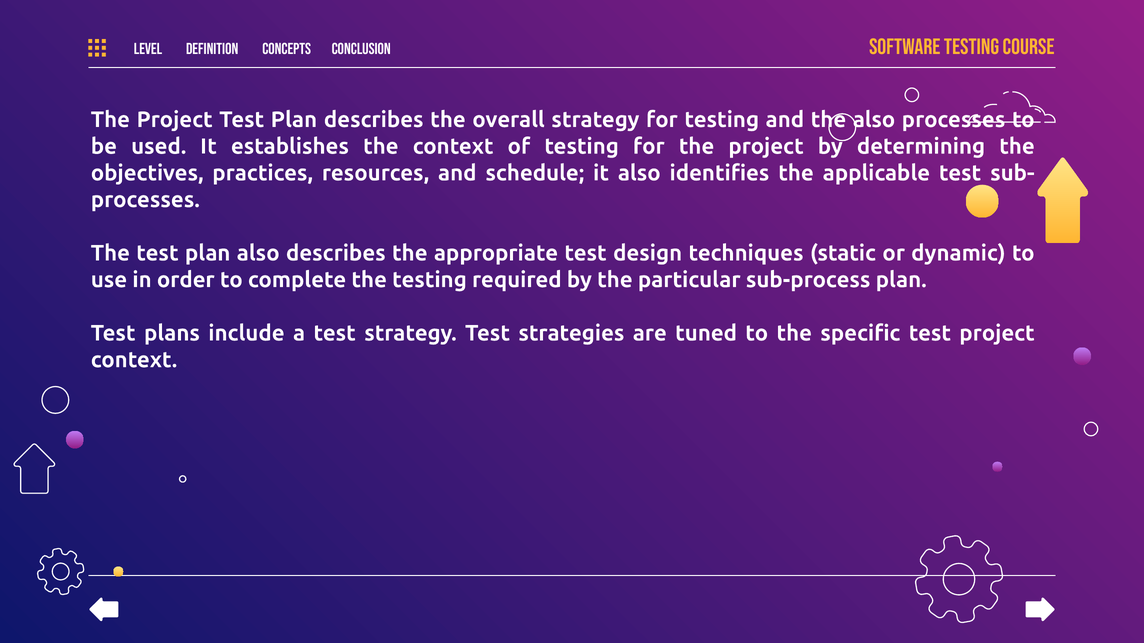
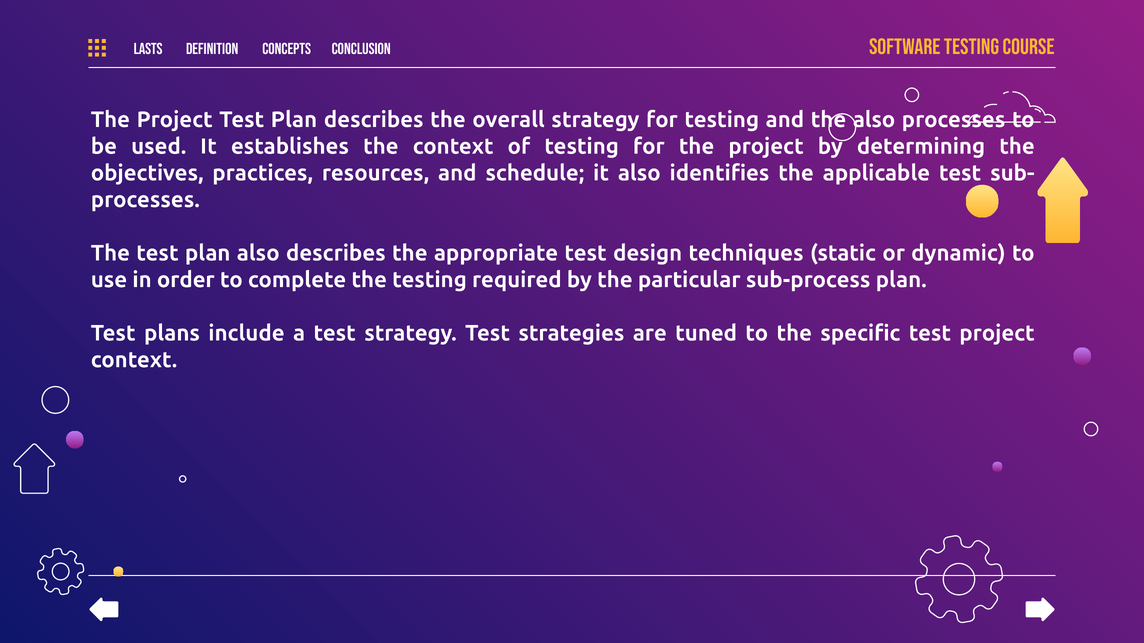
Level: Level -> Lasts
